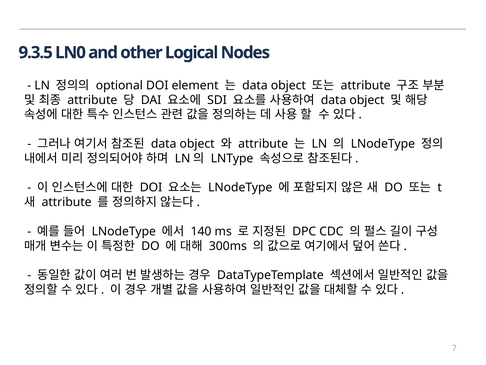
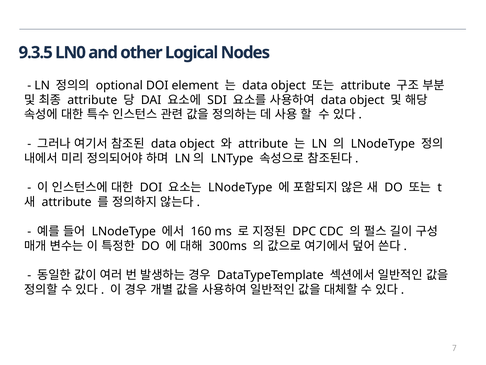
140: 140 -> 160
